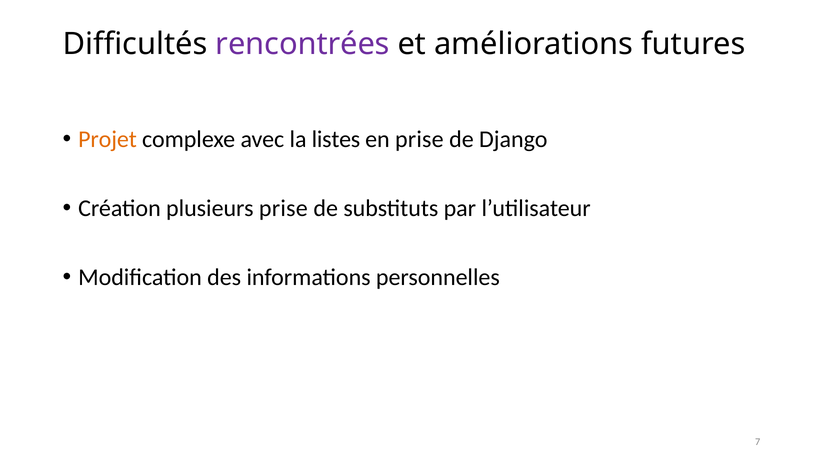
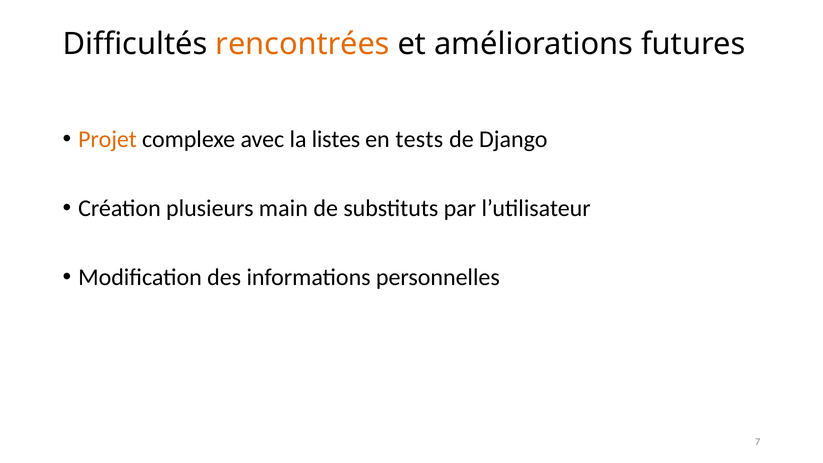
rencontrées colour: purple -> orange
en prise: prise -> tests
plusieurs prise: prise -> main
